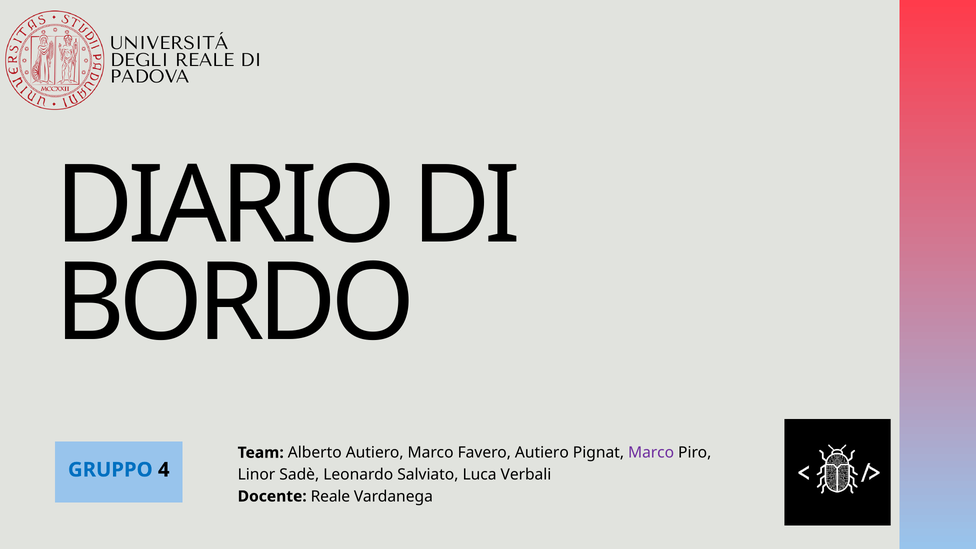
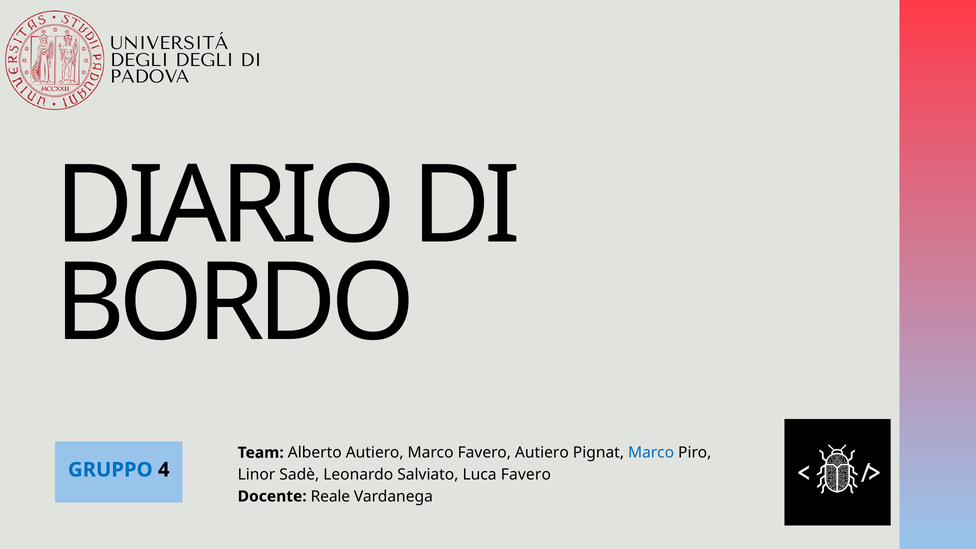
DEGLI REALE: REALE -> DEGLI
Marco at (651, 453) colour: purple -> blue
Luca Verbali: Verbali -> Favero
